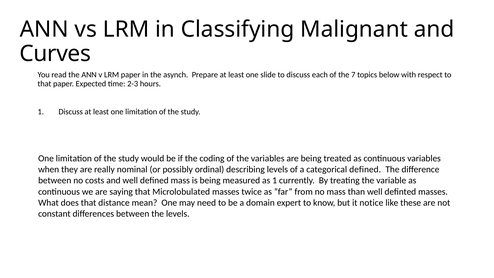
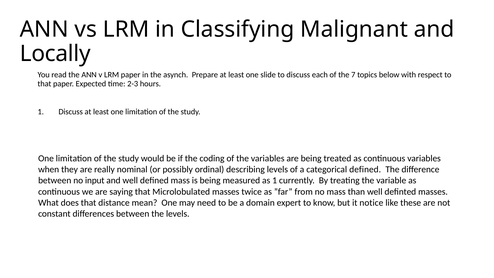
Curves: Curves -> Locally
costs: costs -> input
